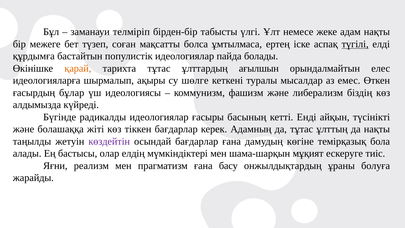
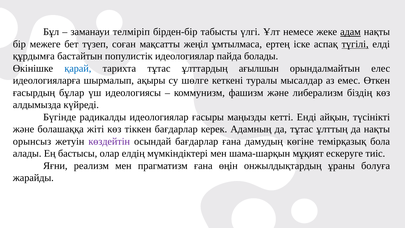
адам underline: none -> present
болса: болса -> жеңіл
қарай colour: orange -> blue
басының: басының -> маңызды
таңылды: таңылды -> орынсыз
басу: басу -> өңін
